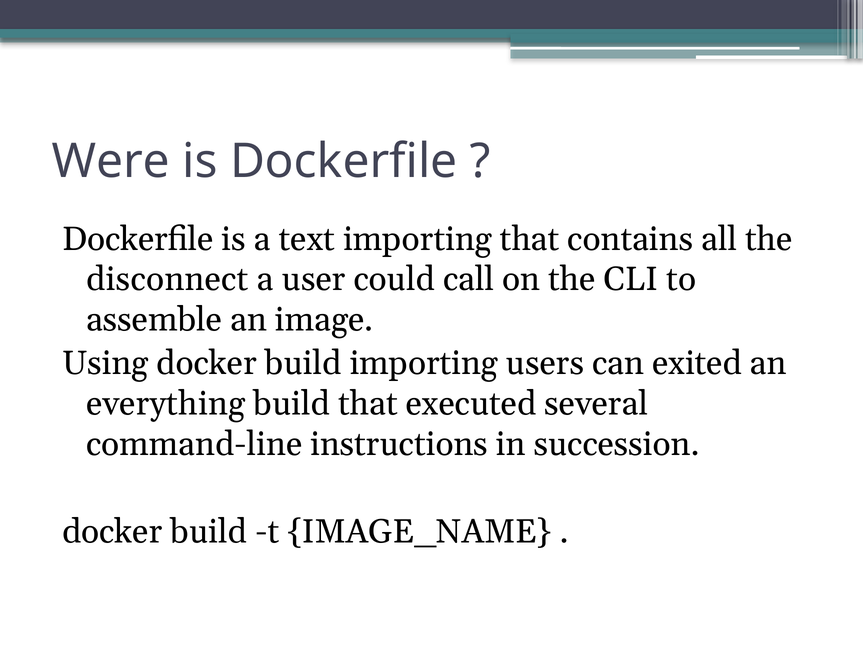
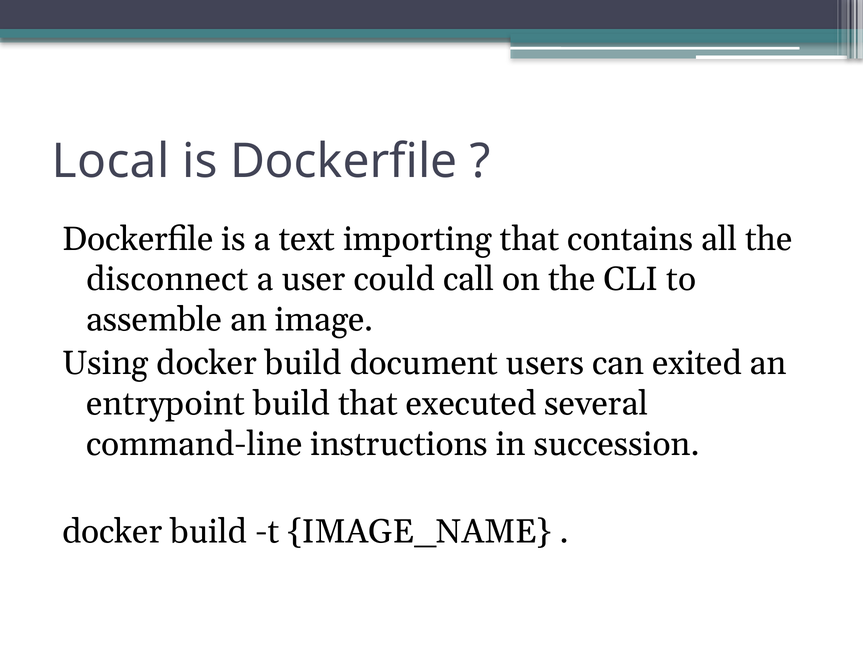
Were: Were -> Local
build importing: importing -> document
everything: everything -> entrypoint
